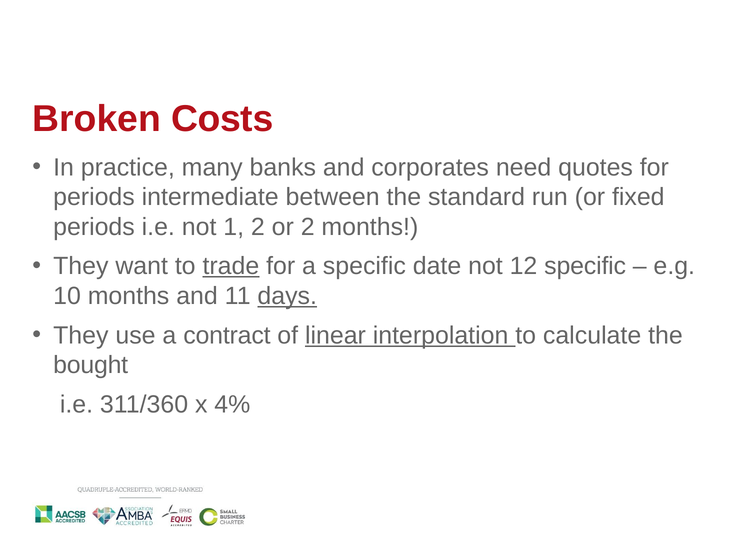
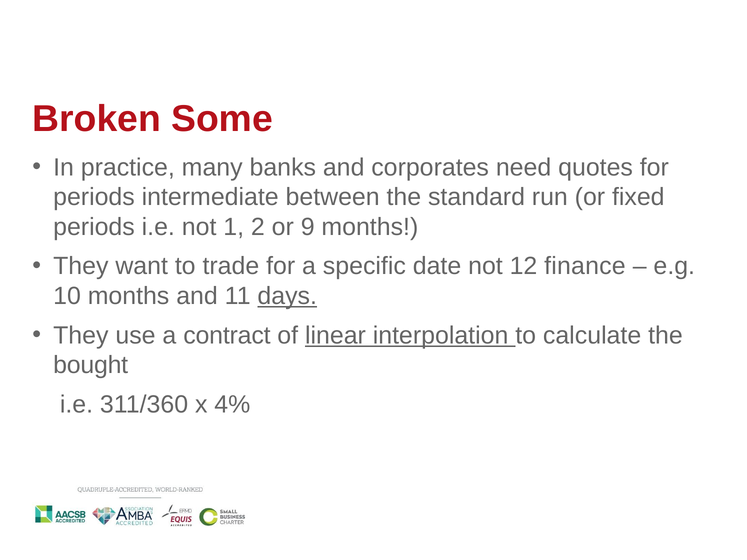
Costs: Costs -> Some
or 2: 2 -> 9
trade underline: present -> none
12 specific: specific -> finance
